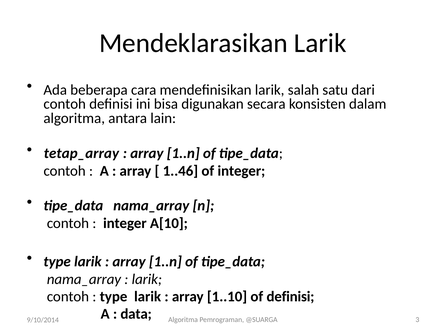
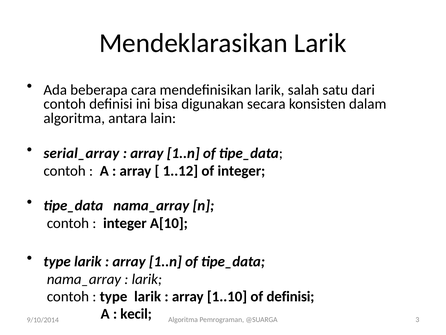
tetap_array: tetap_array -> serial_array
1..46: 1..46 -> 1..12
data: data -> kecil
